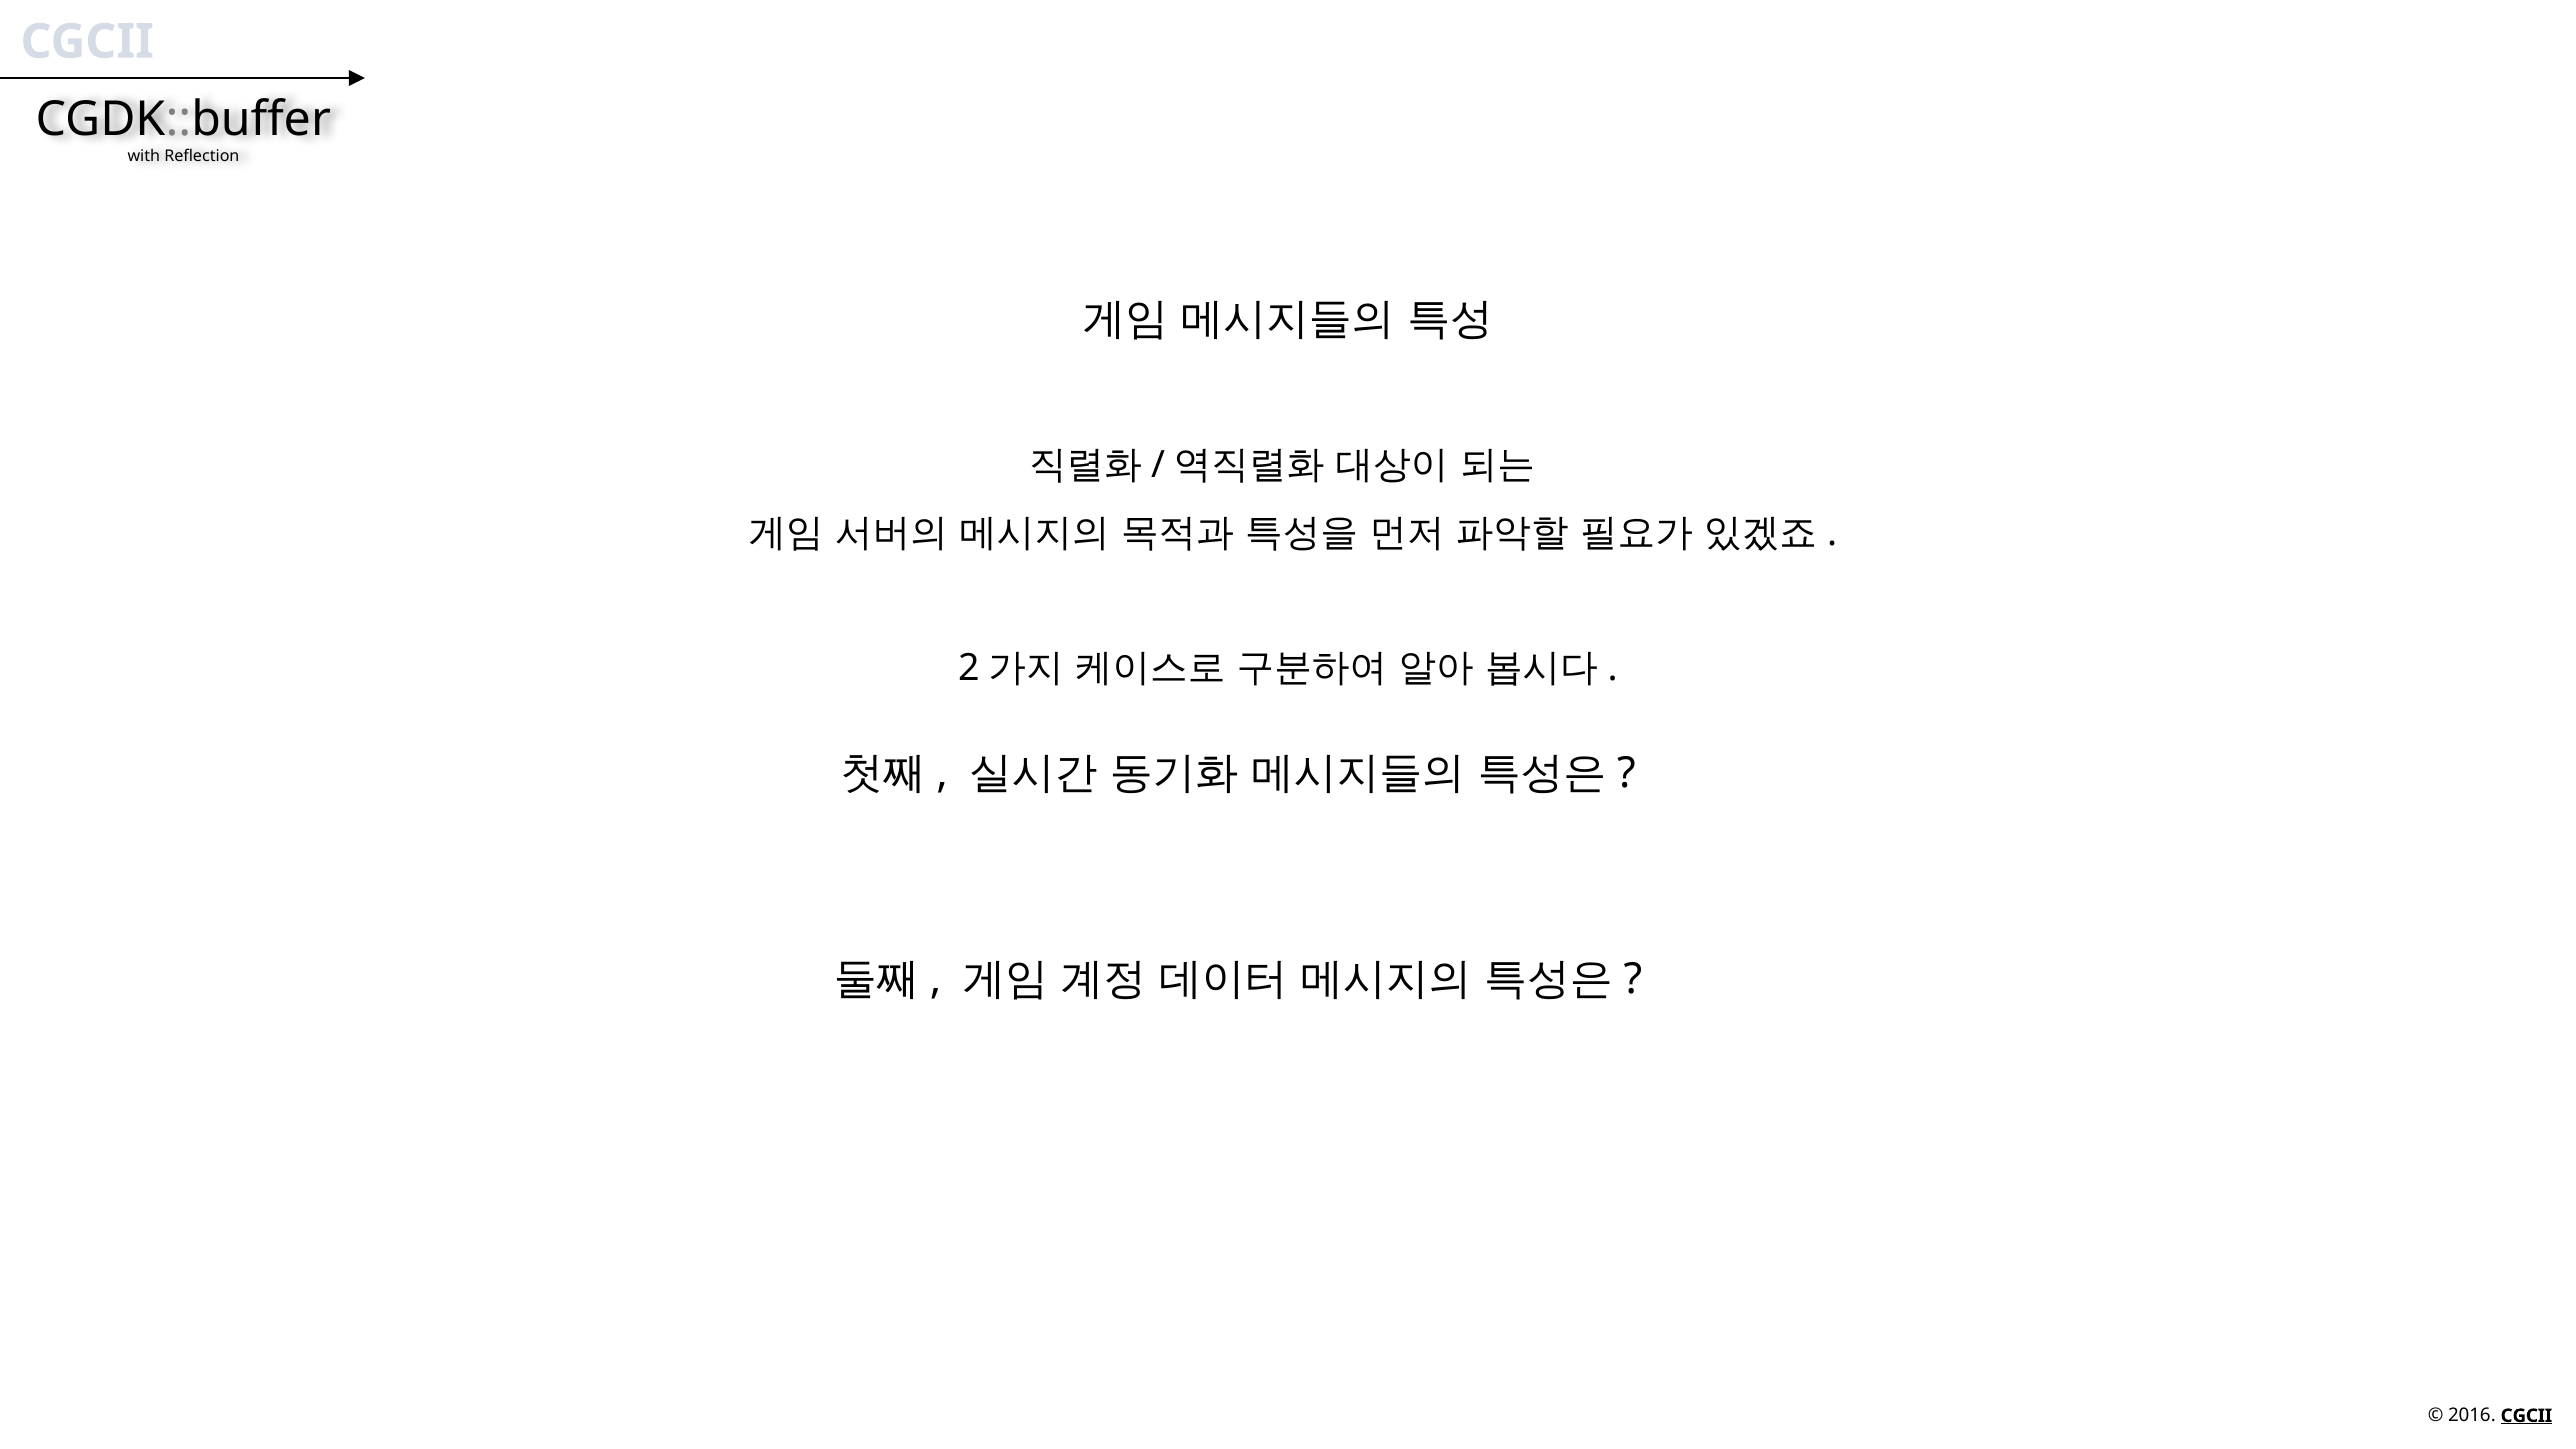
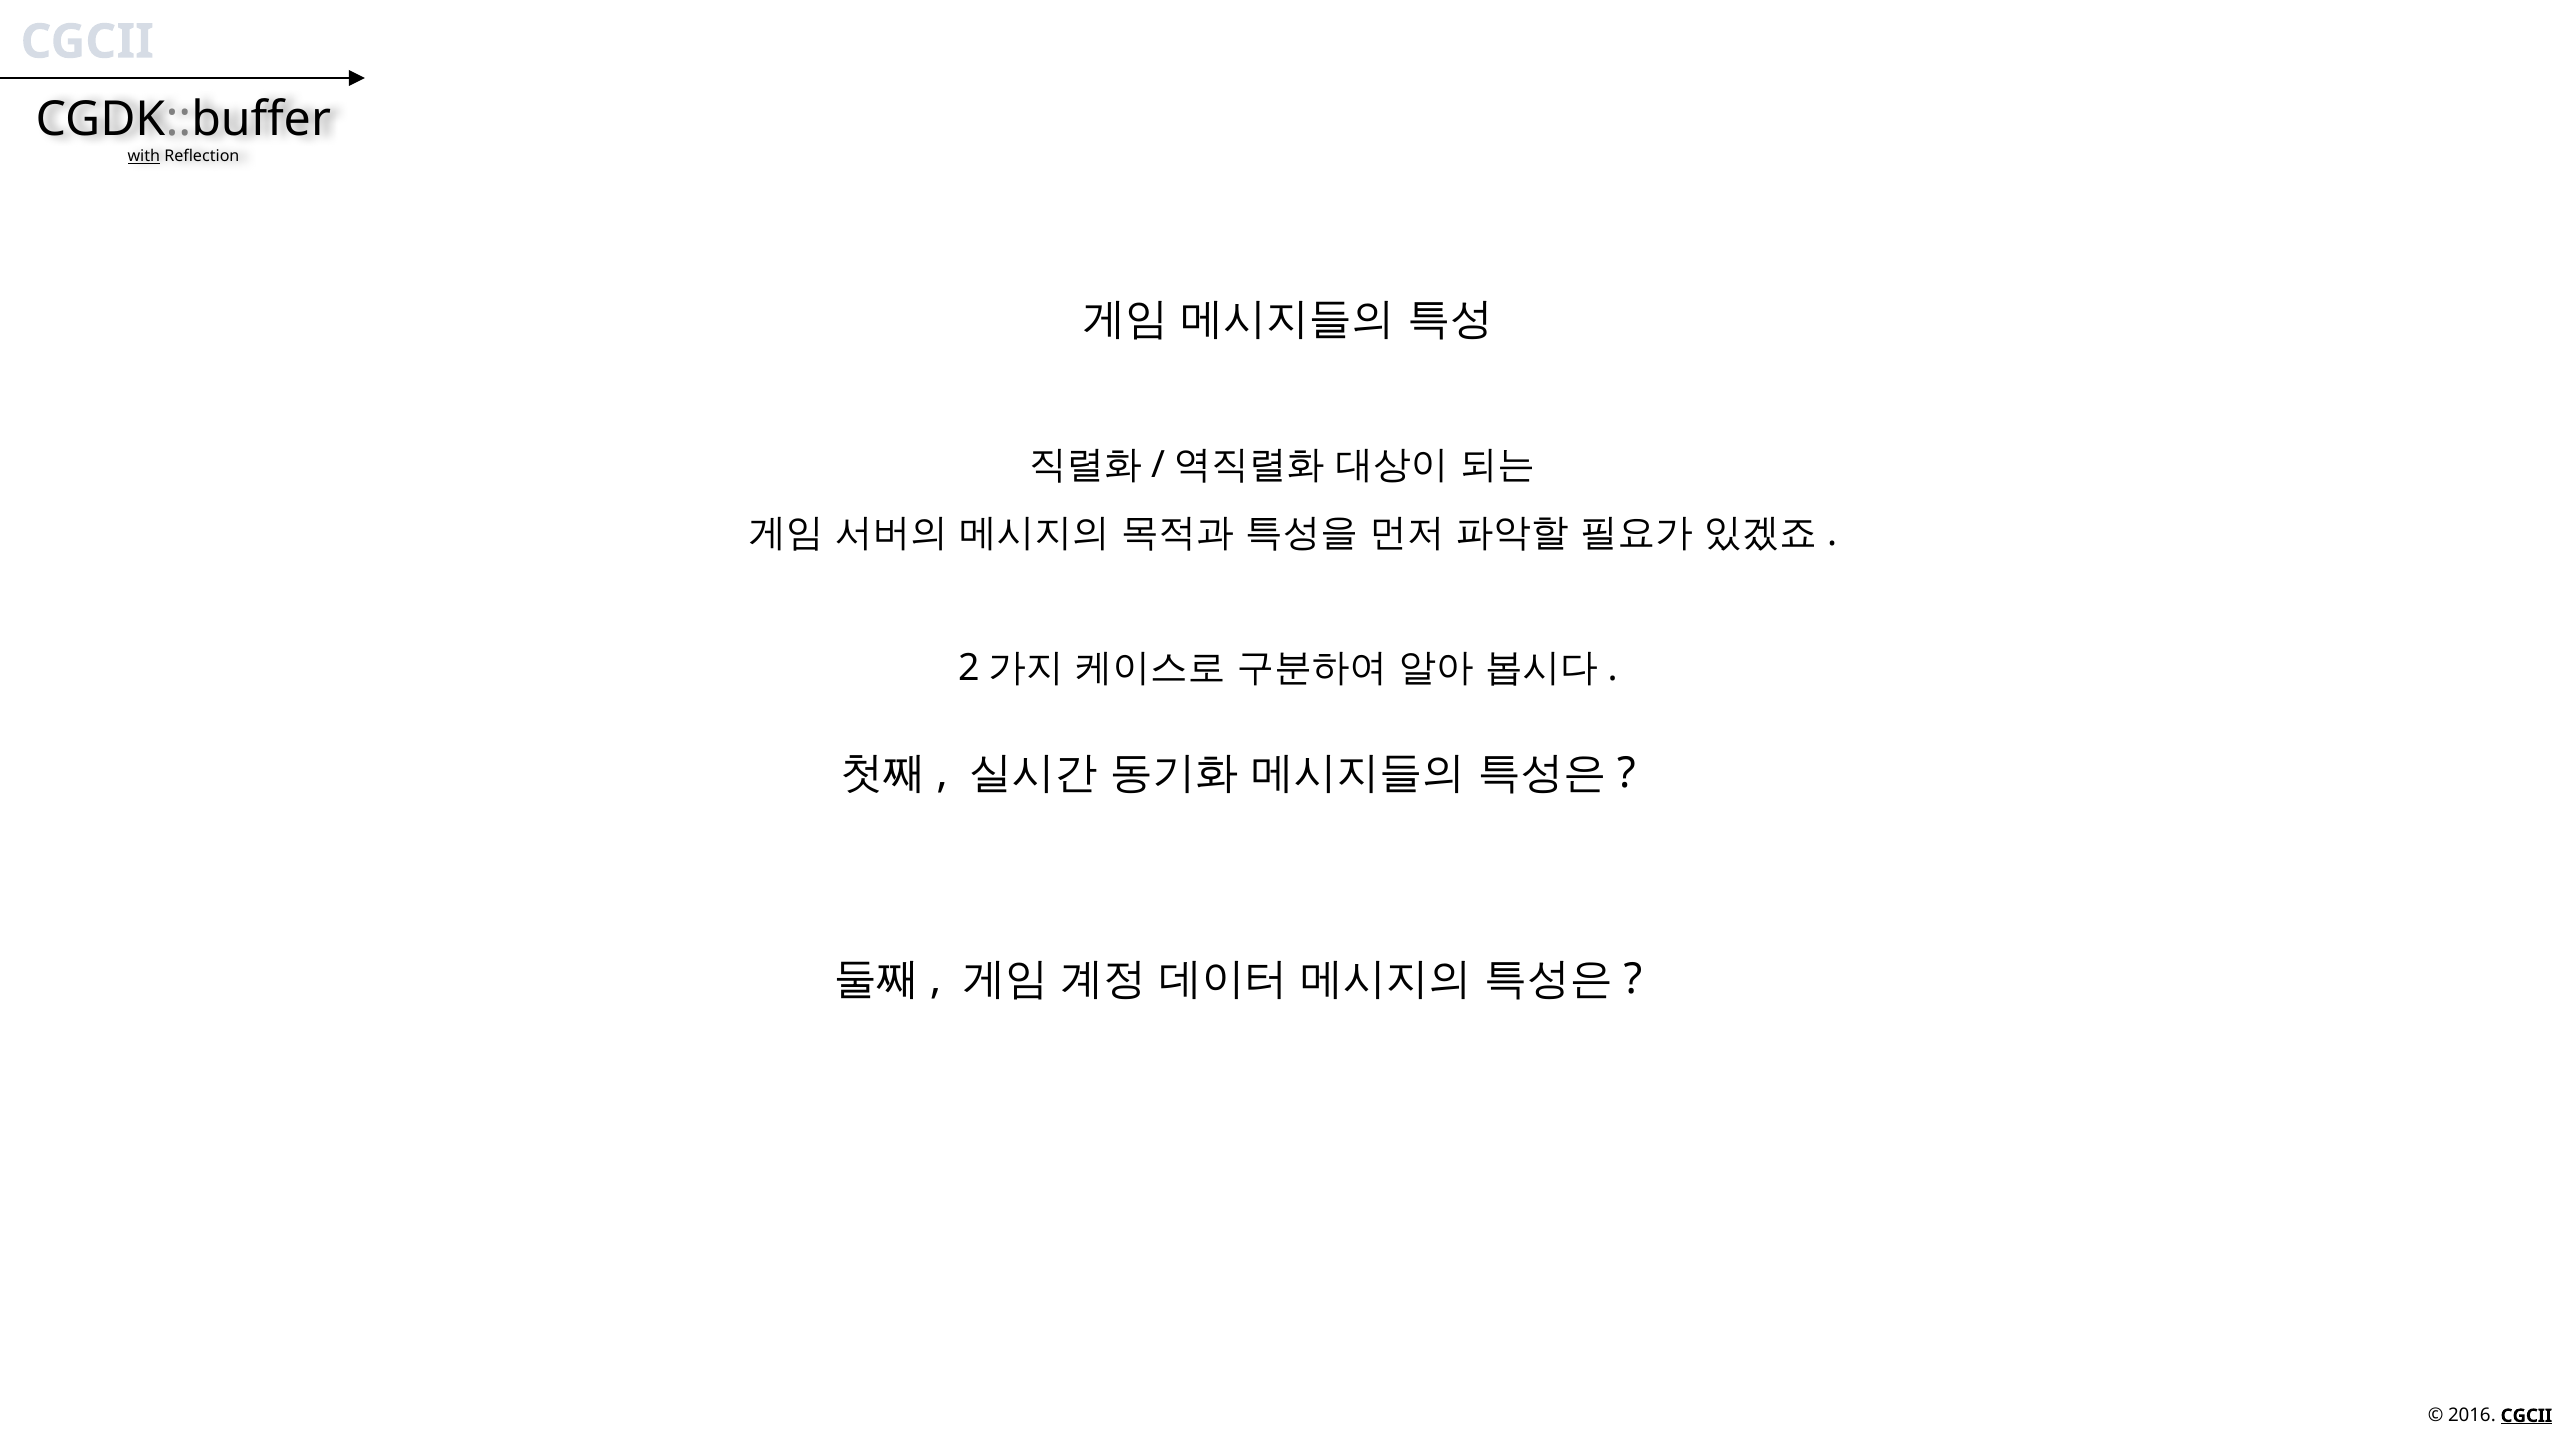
with underline: none -> present
